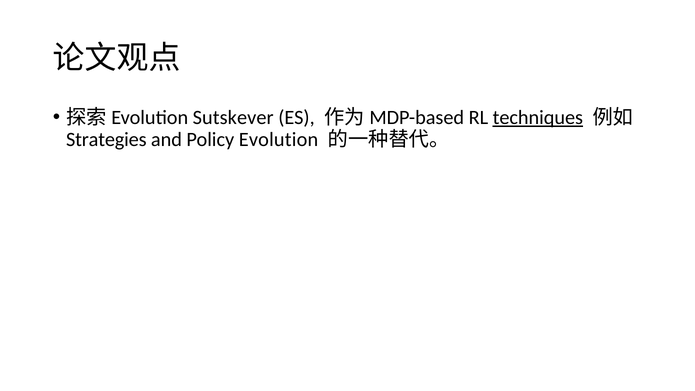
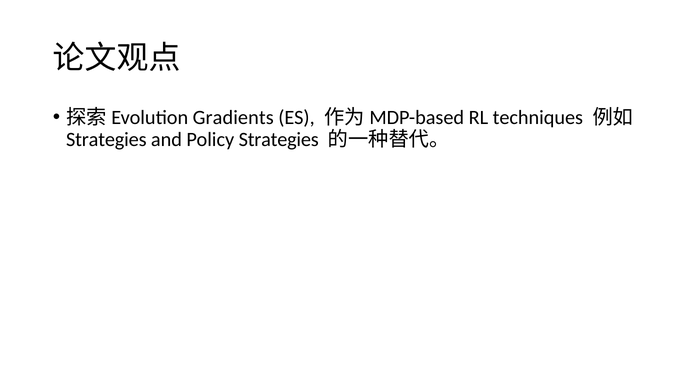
Sutskever: Sutskever -> Gradients
techniques underline: present -> none
Policy Evolution: Evolution -> Strategies
